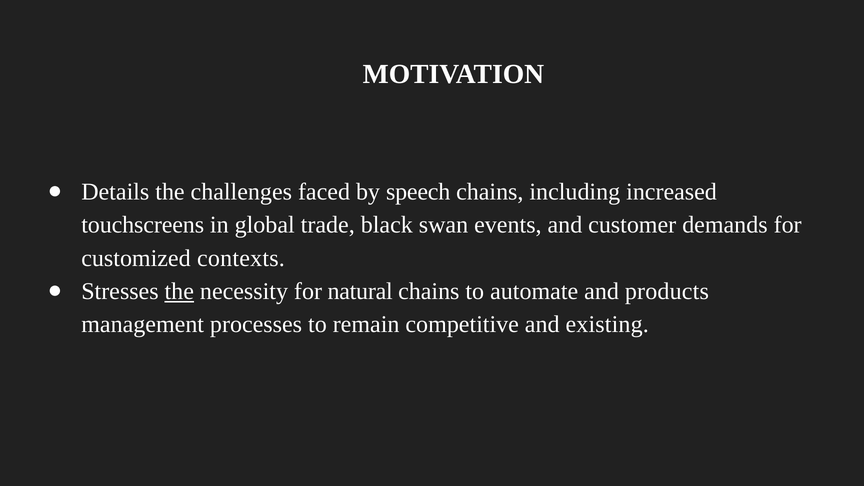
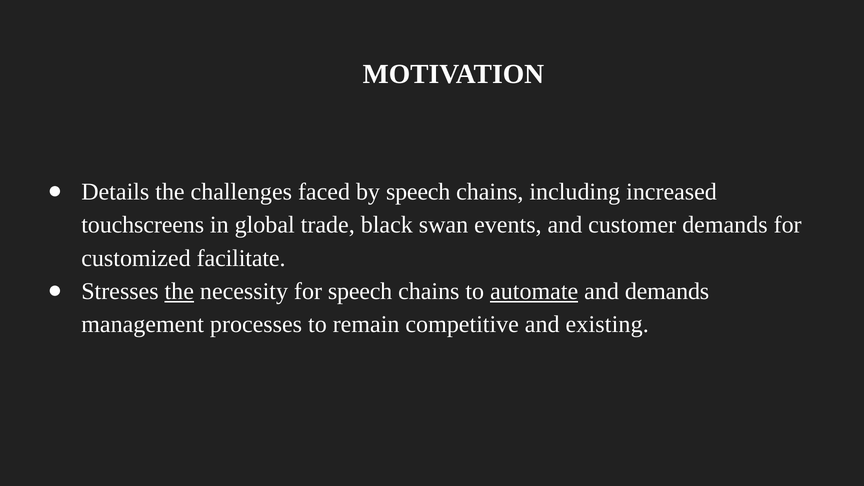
contexts: contexts -> facilitate
for natural: natural -> speech
automate underline: none -> present
and products: products -> demands
